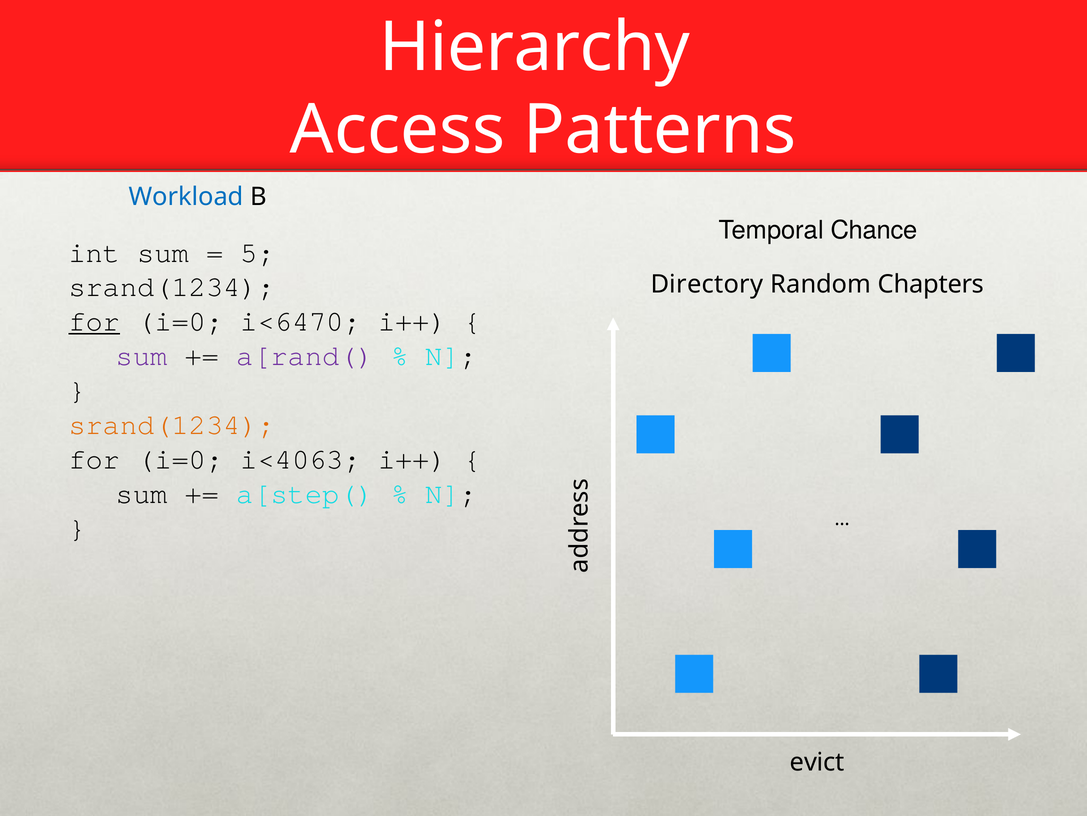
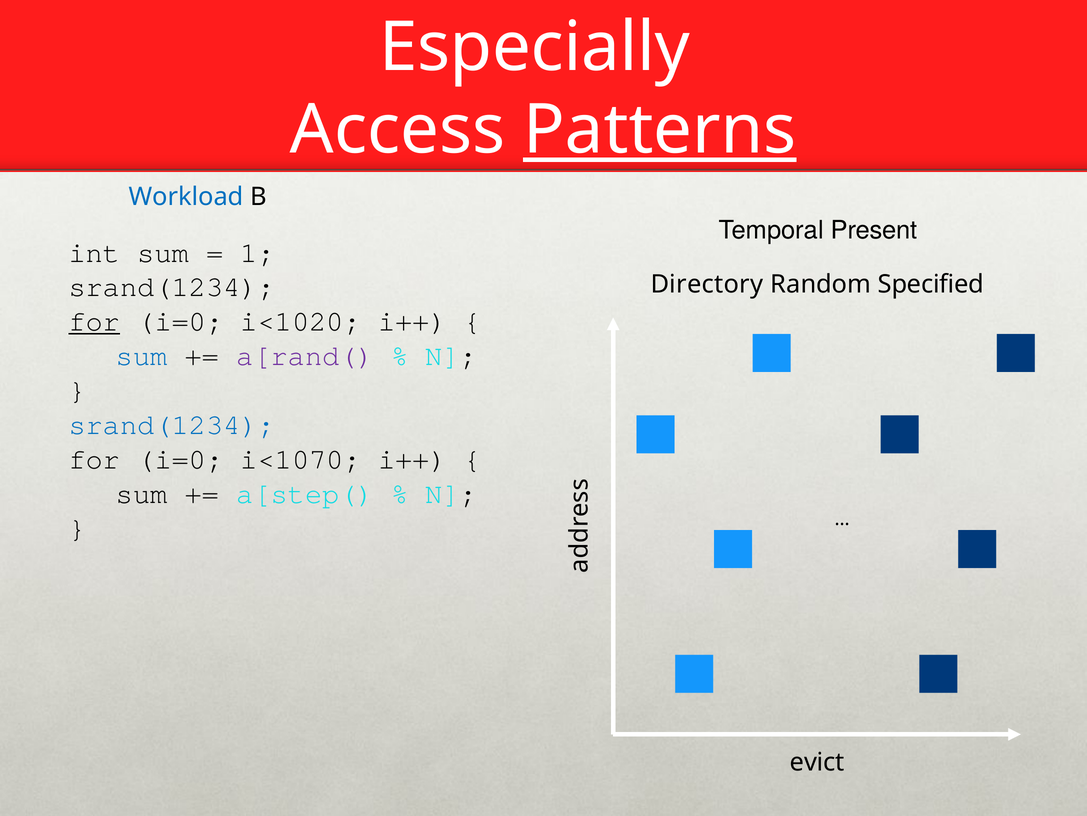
Hierarchy: Hierarchy -> Especially
Patterns underline: none -> present
Chance: Chance -> Present
5: 5 -> 1
Chapters: Chapters -> Specified
i<6470: i<6470 -> i<1020
sum at (142, 356) colour: purple -> blue
srand(1234 at (172, 424) colour: orange -> blue
i<4063: i<4063 -> i<1070
